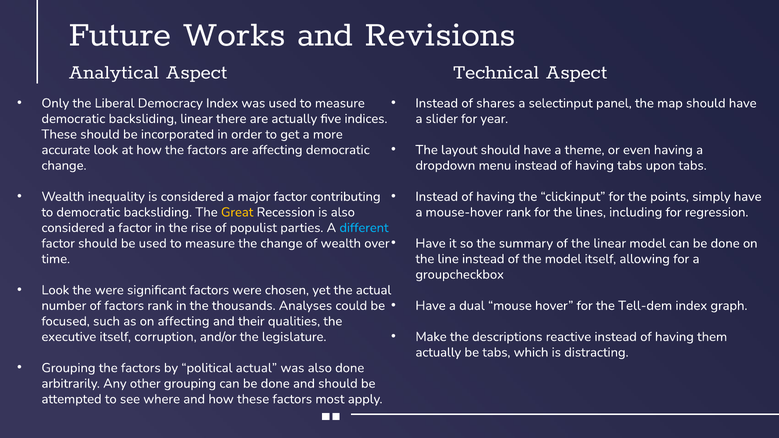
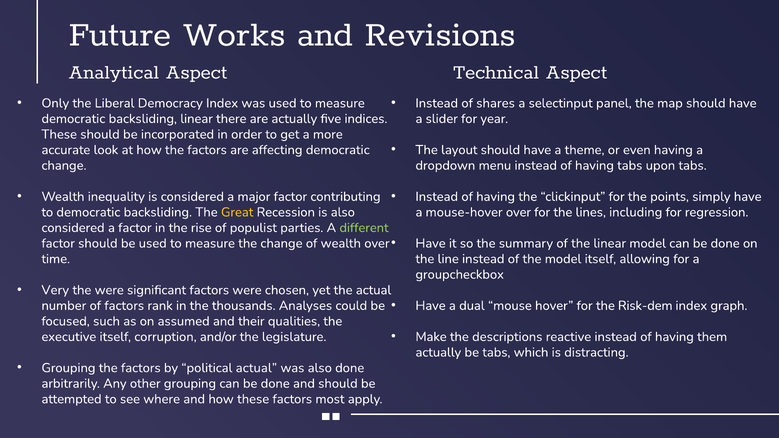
mouse-hover rank: rank -> over
different colour: light blue -> light green
Look at (55, 290): Look -> Very
Tell-dem: Tell-dem -> Risk-dem
on affecting: affecting -> assumed
